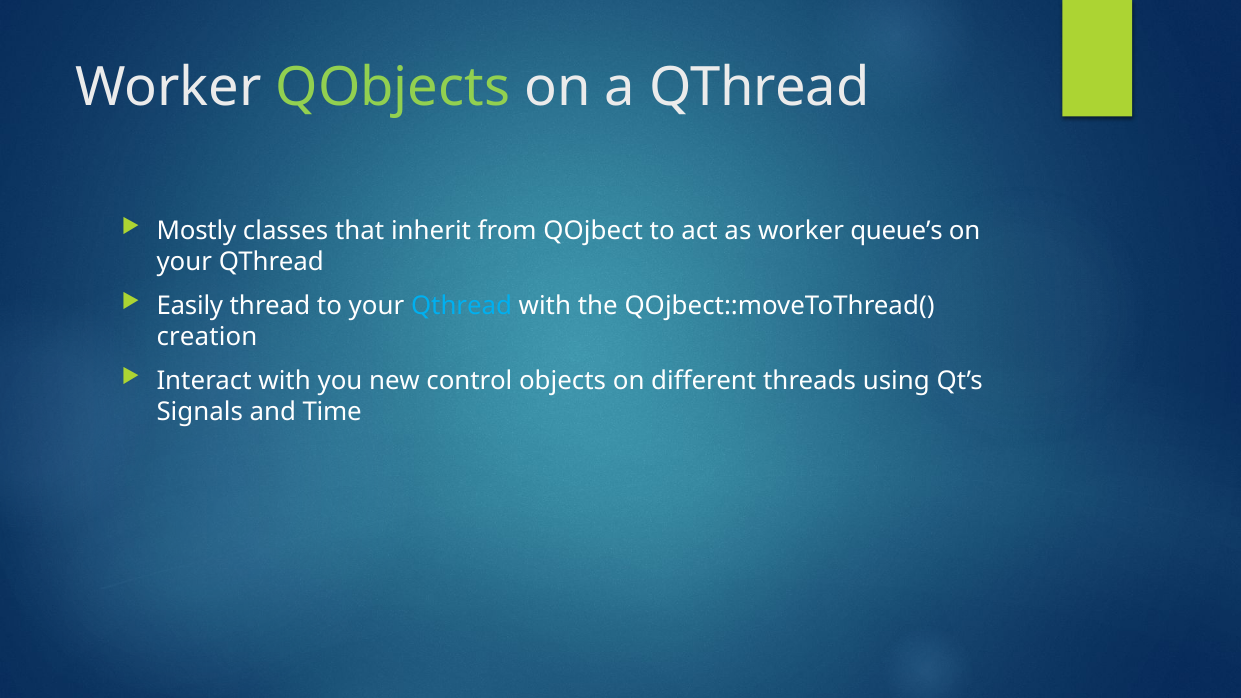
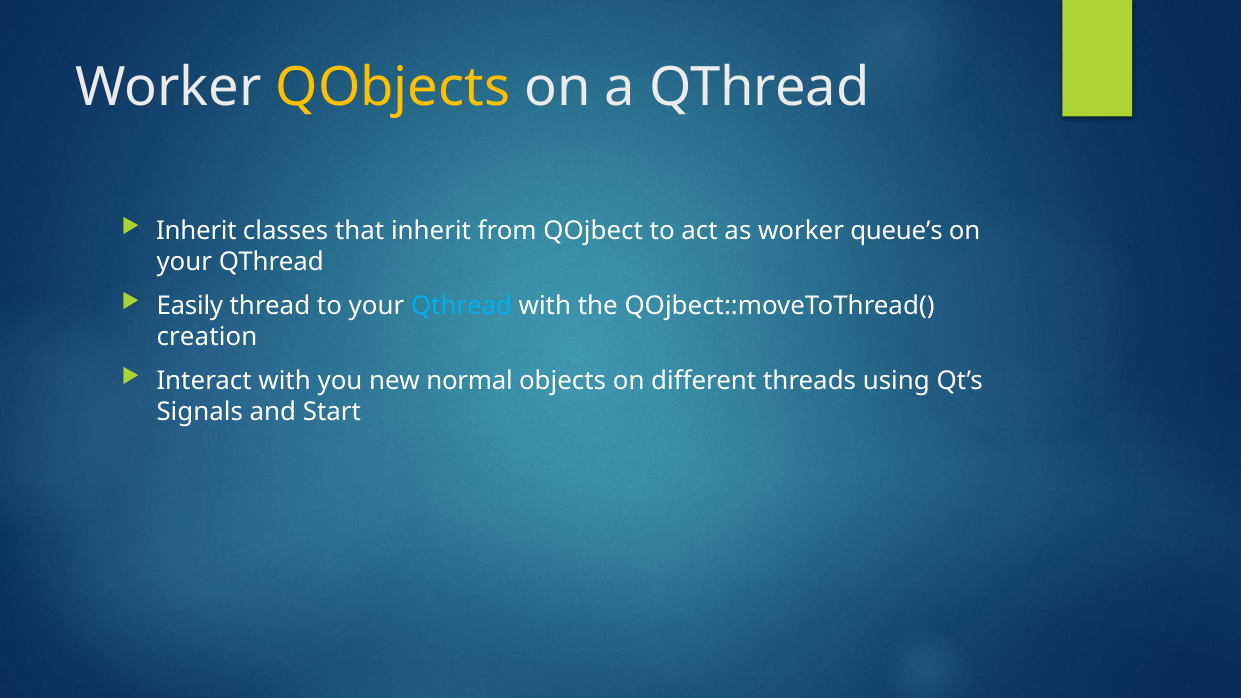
QObjects colour: light green -> yellow
Mostly at (196, 231): Mostly -> Inherit
control: control -> normal
Time: Time -> Start
